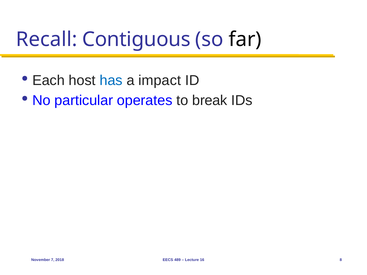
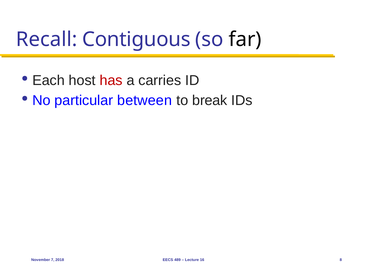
has colour: blue -> red
impact: impact -> carries
operates: operates -> between
